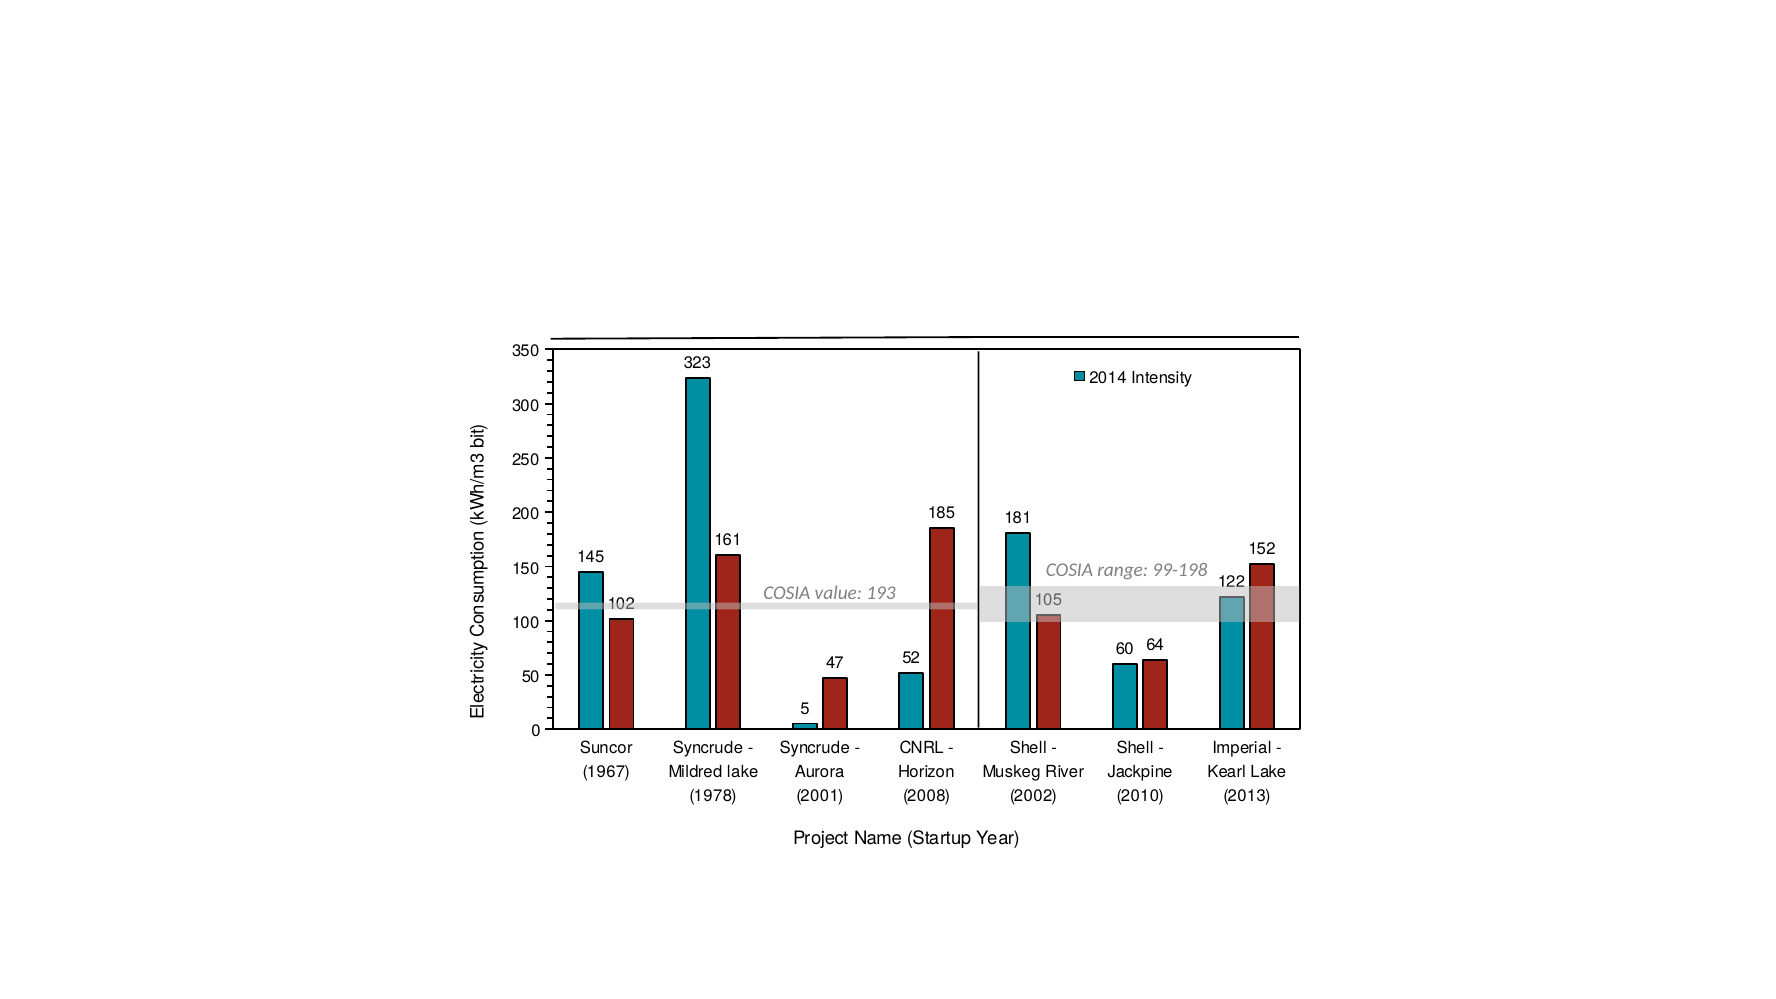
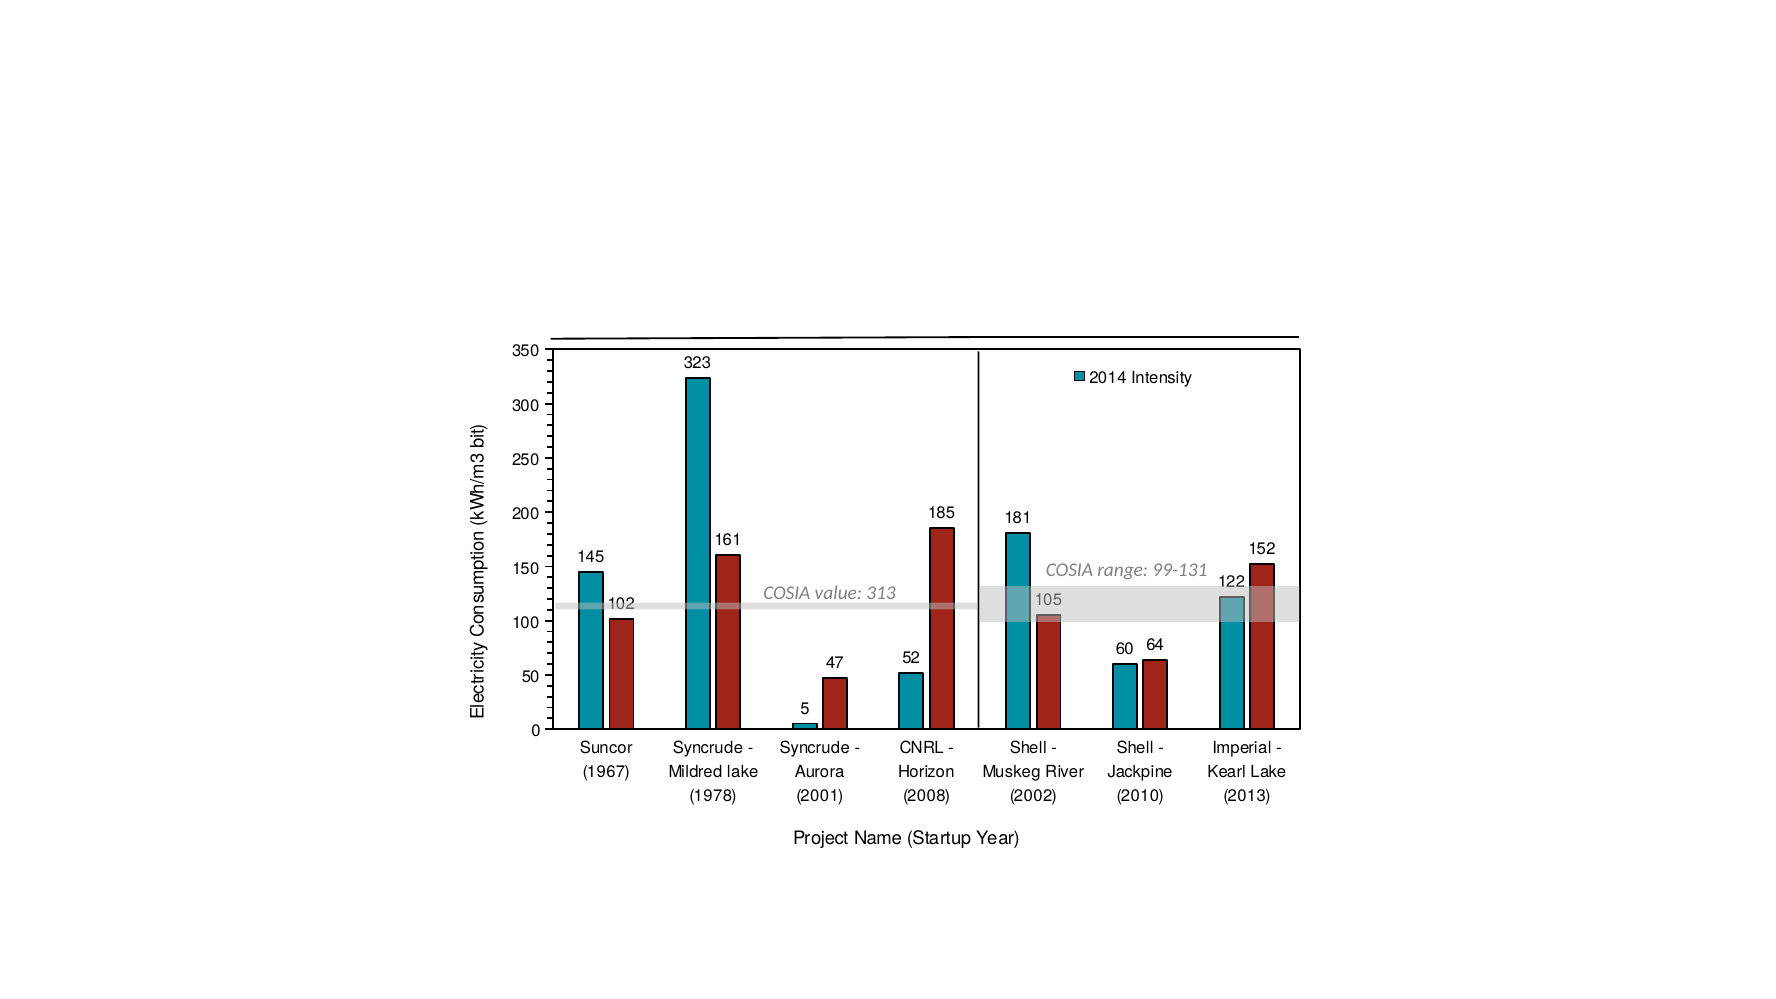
99-198: 99-198 -> 99-131
193: 193 -> 313
